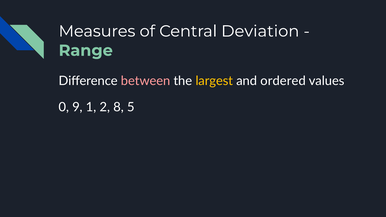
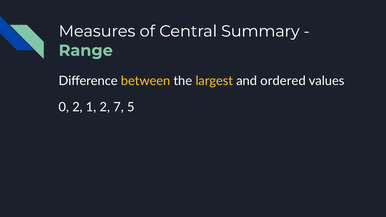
Deviation: Deviation -> Summary
between colour: pink -> yellow
0 9: 9 -> 2
8: 8 -> 7
